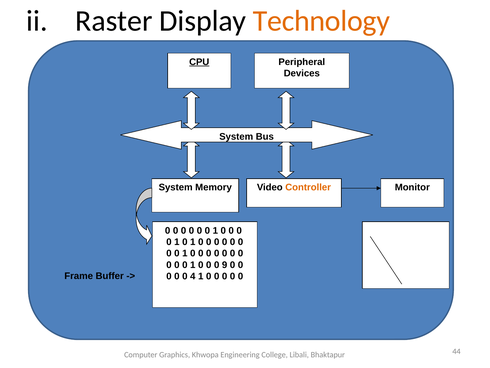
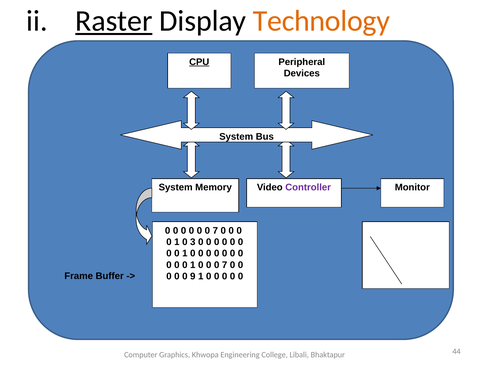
Raster underline: none -> present
Controller colour: orange -> purple
1 at (215, 230): 1 -> 7
1 0 1: 1 -> 3
9 at (225, 265): 9 -> 7
4: 4 -> 9
